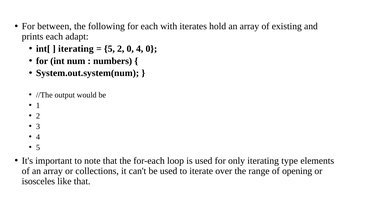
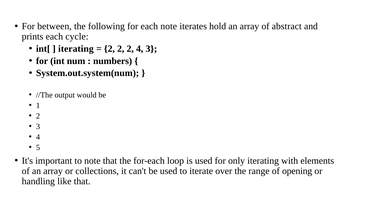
each with: with -> note
existing: existing -> abstract
adapt: adapt -> cycle
5 at (109, 49): 5 -> 2
0 at (130, 49): 0 -> 2
4 0: 0 -> 3
type: type -> with
isosceles: isosceles -> handling
